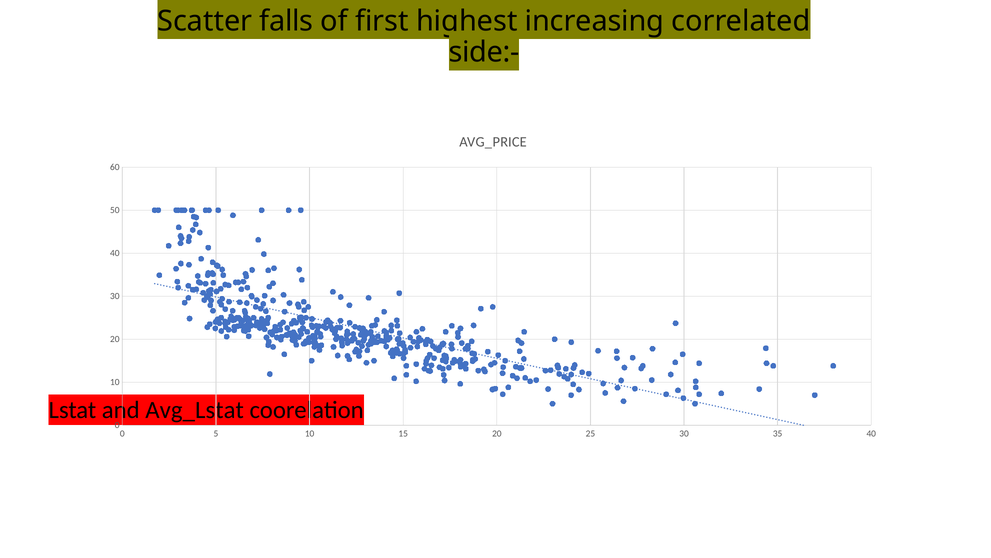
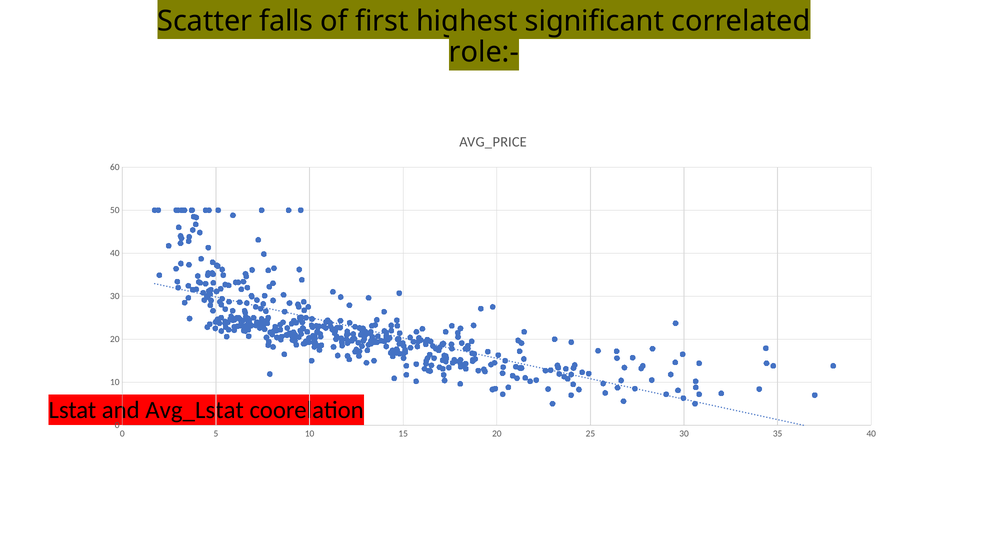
increasing: increasing -> significant
side:-: side:- -> role:-
